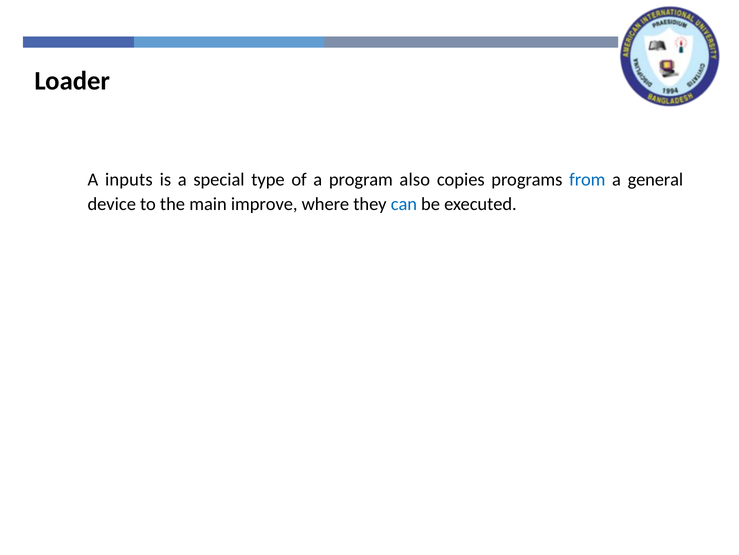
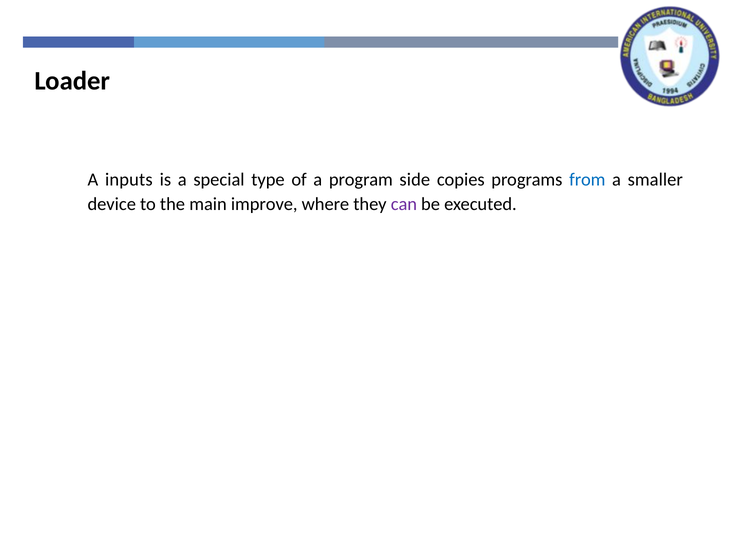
also: also -> side
general: general -> smaller
can colour: blue -> purple
